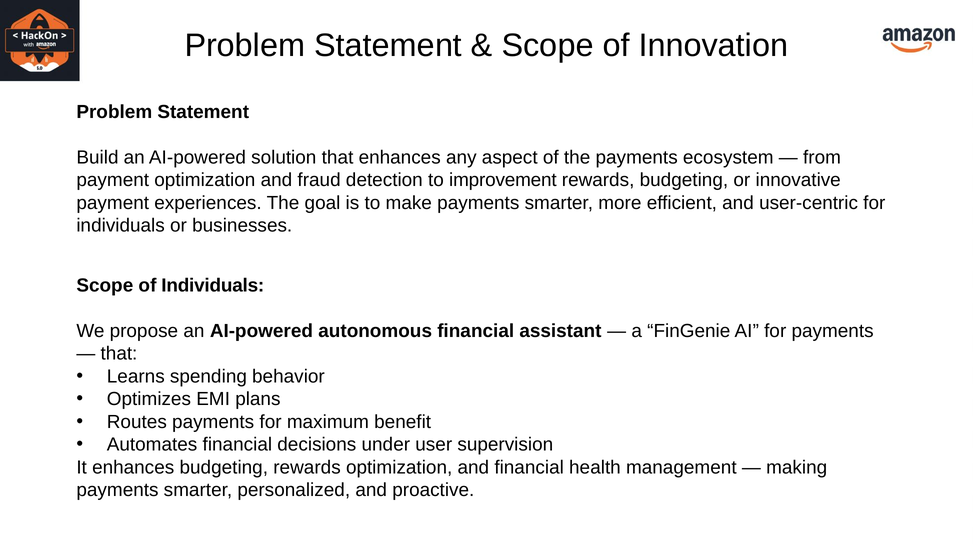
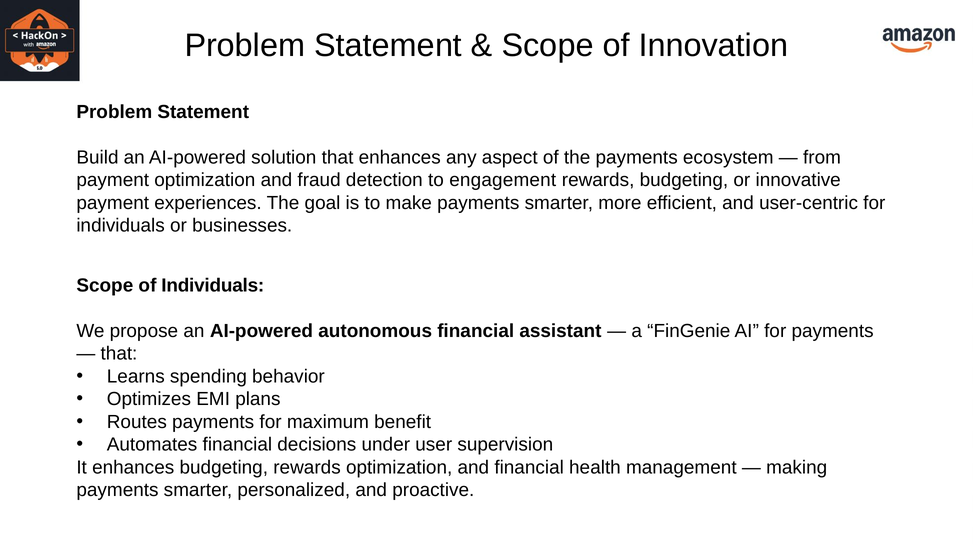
improvement: improvement -> engagement
